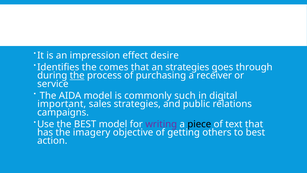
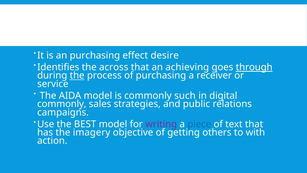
an impression: impression -> purchasing
comes: comes -> across
an strategies: strategies -> achieving
through underline: none -> present
important at (62, 104): important -> commonly
piece colour: black -> blue
to best: best -> with
